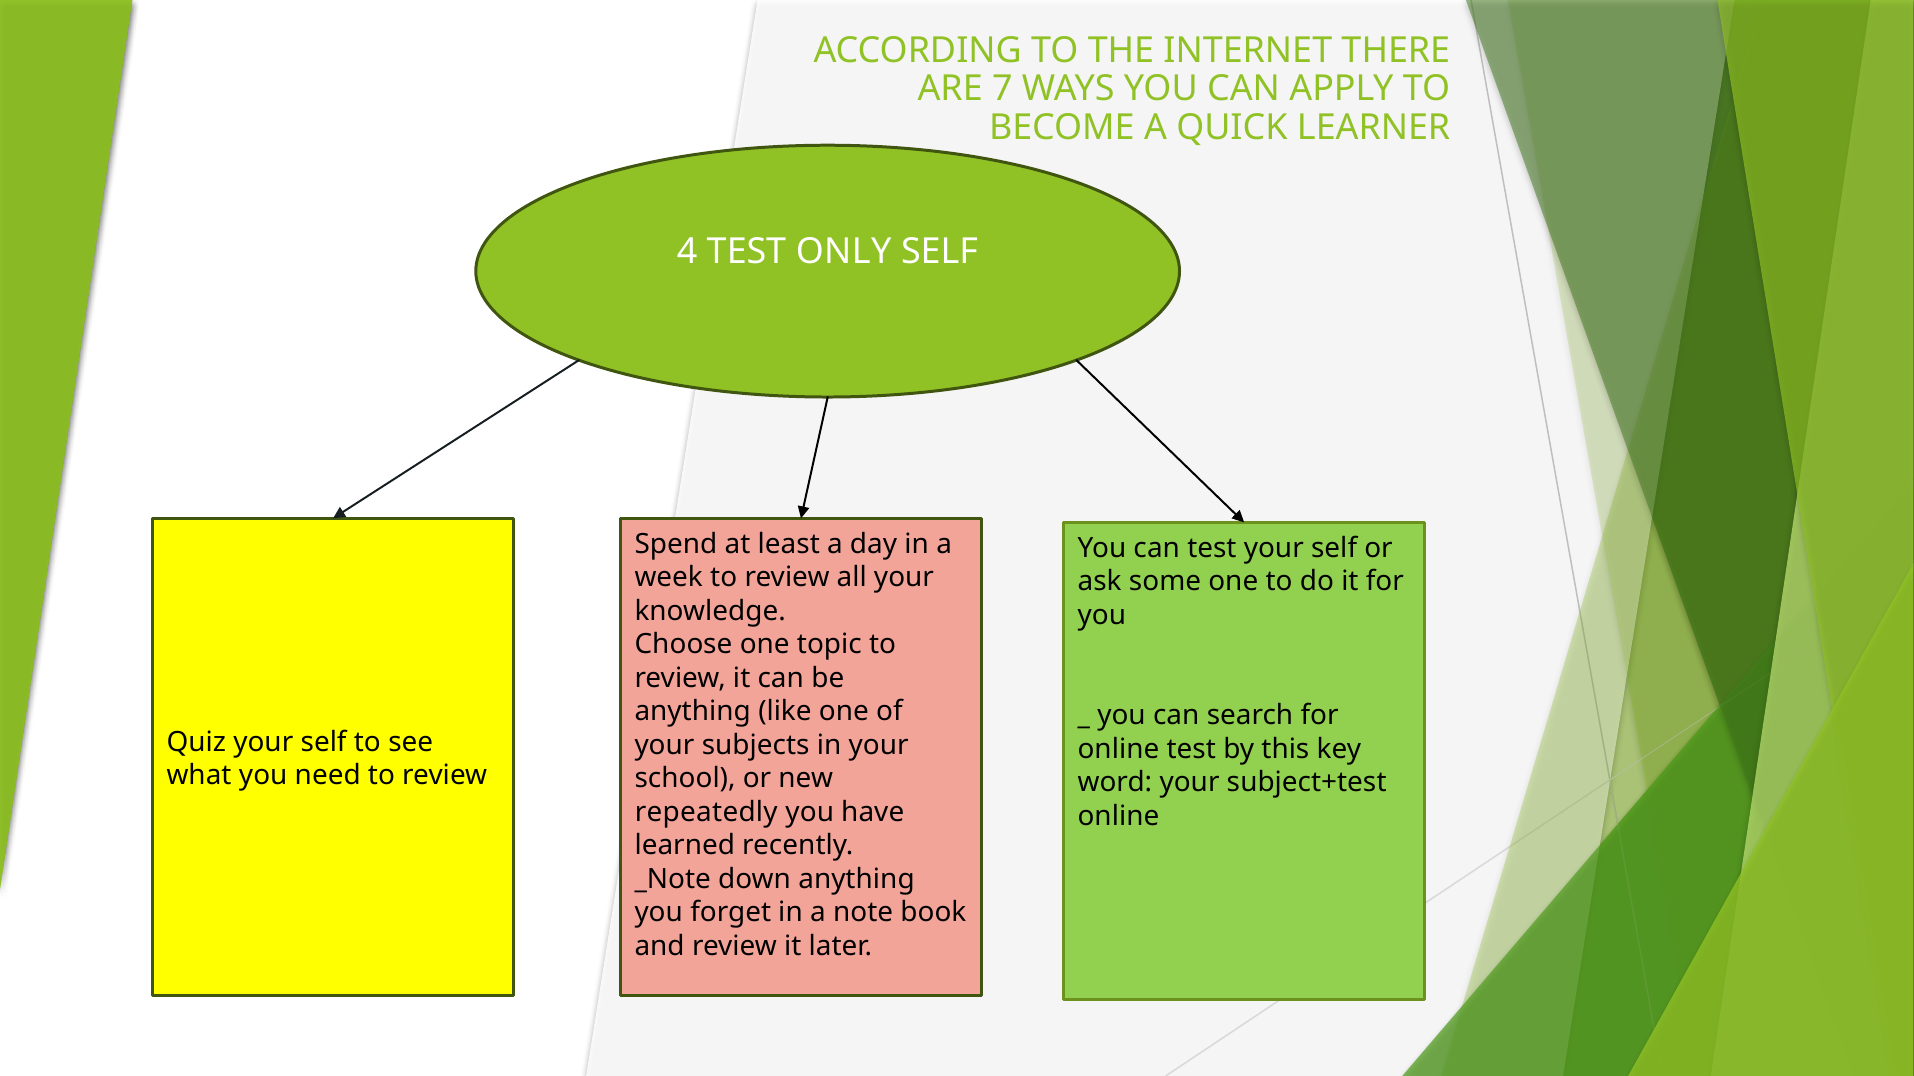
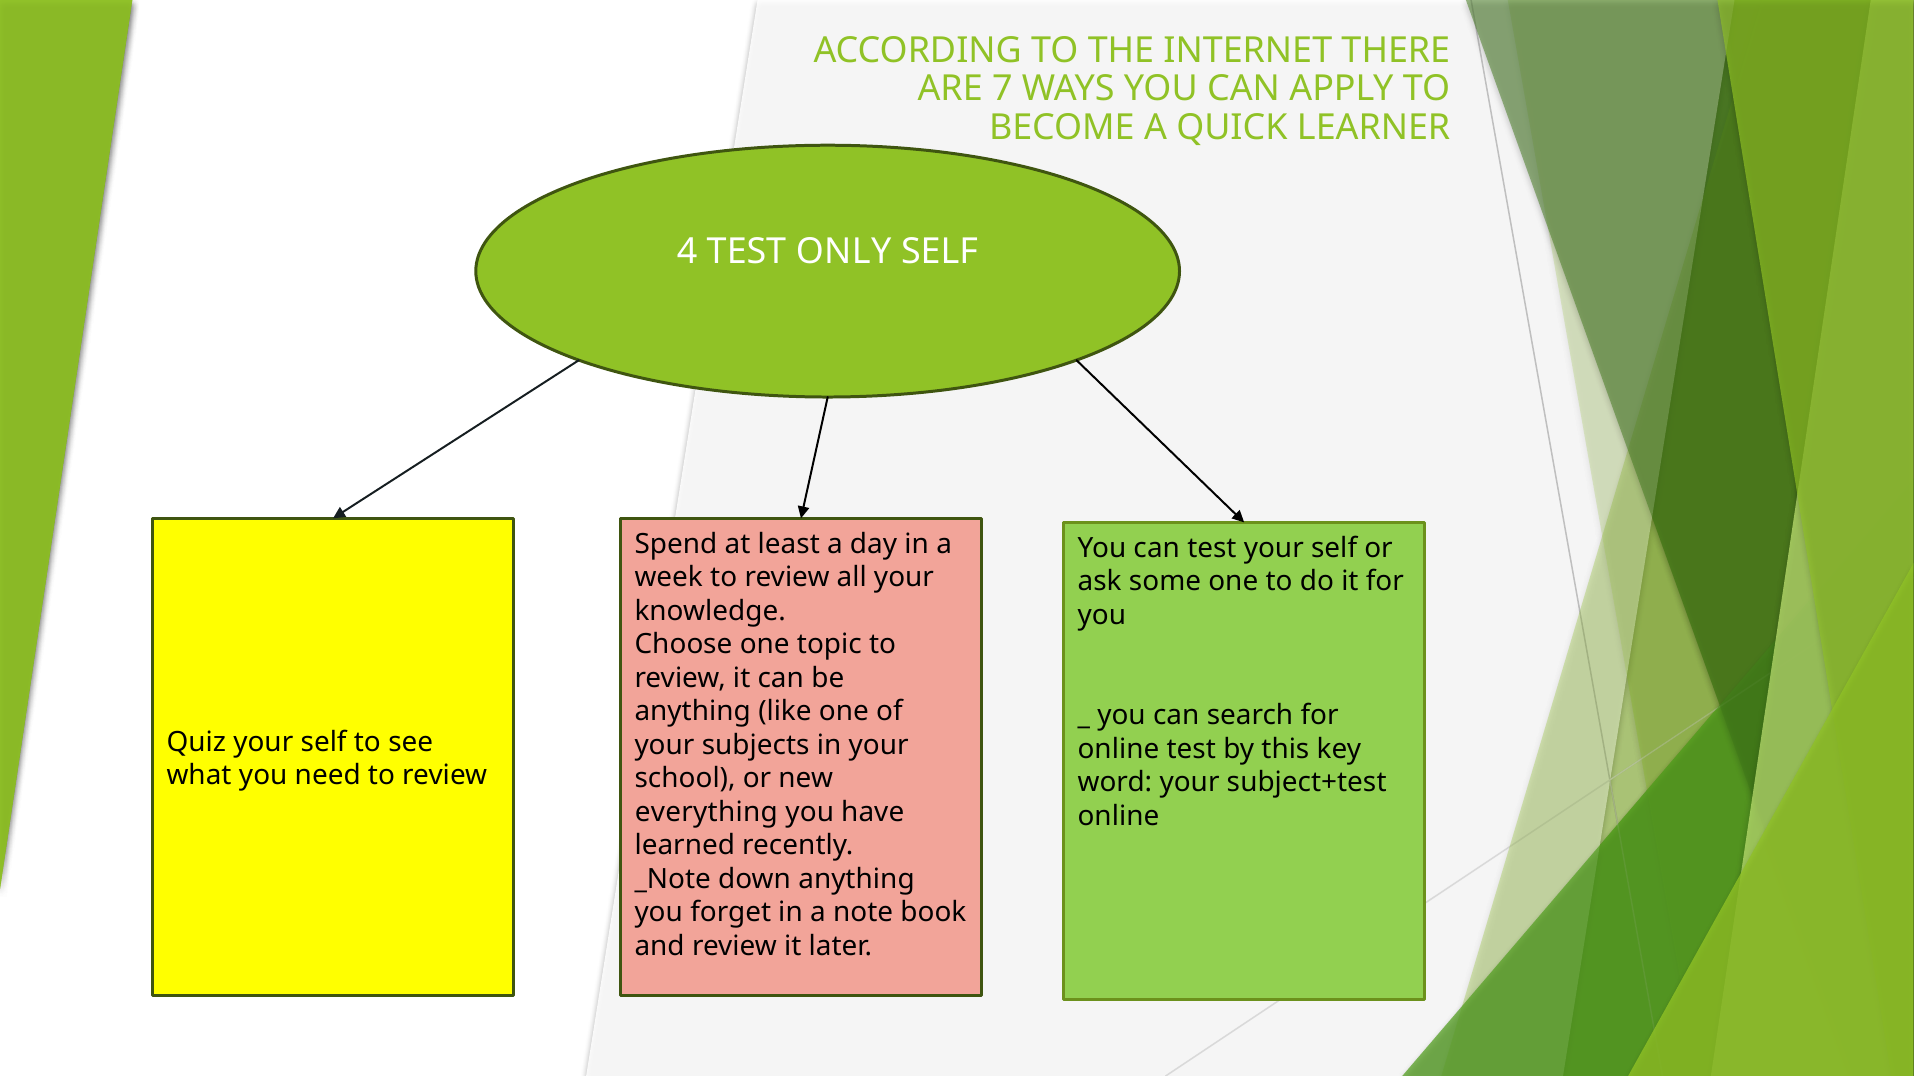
repeatedly: repeatedly -> everything
